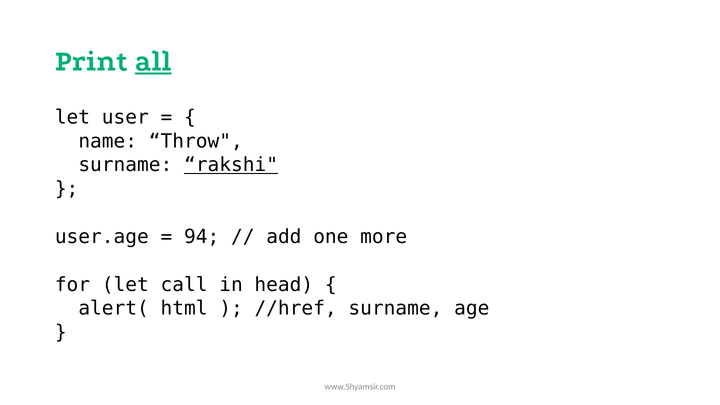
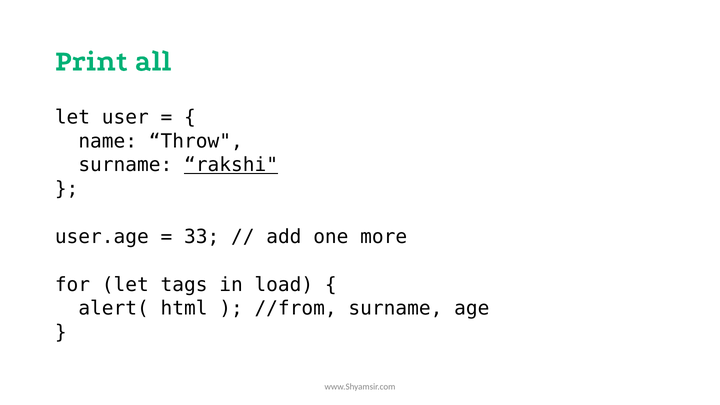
all underline: present -> none
94: 94 -> 33
call: call -> tags
head: head -> load
//href: //href -> //from
